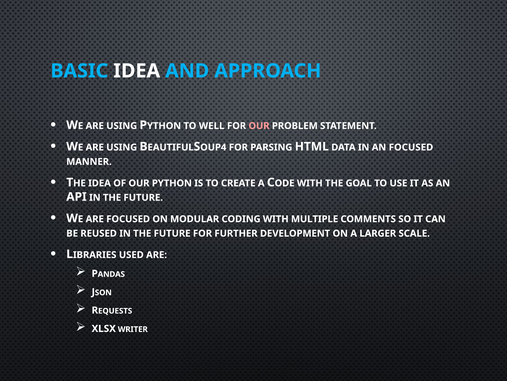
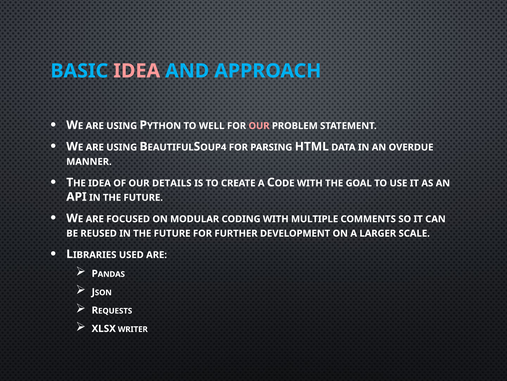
IDEA at (137, 71) colour: white -> pink
AN FOCUSED: FOCUSED -> OVERDUE
OUR PYTHON: PYTHON -> DETAILS
